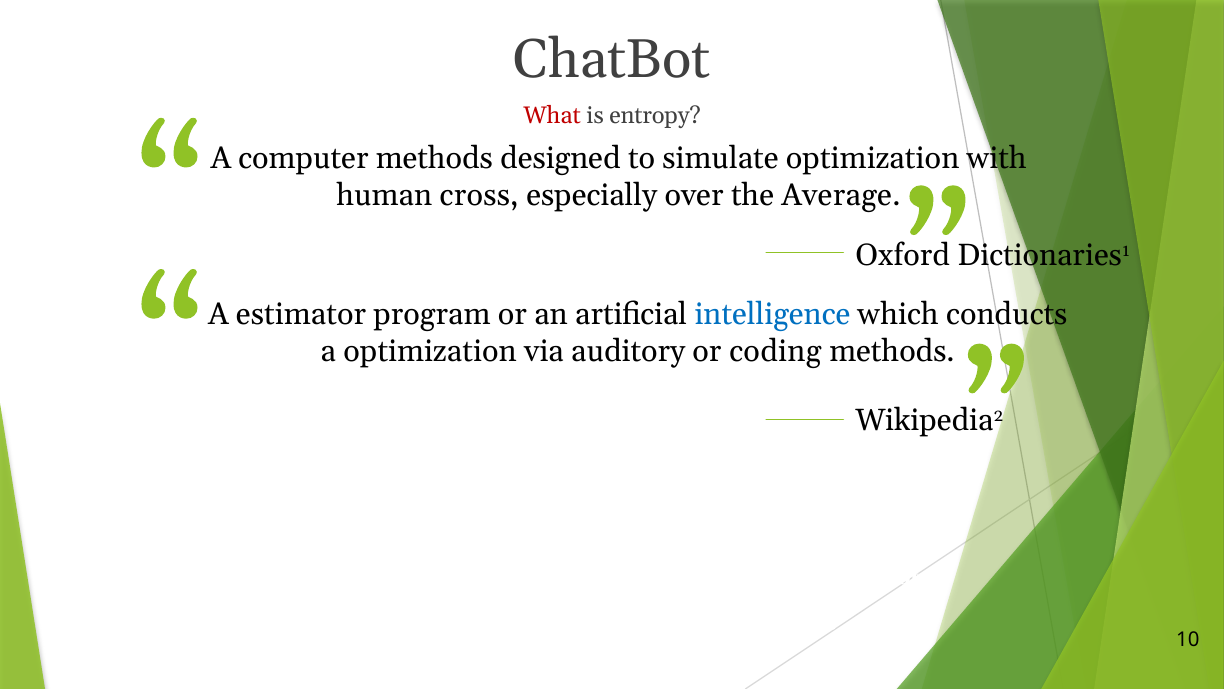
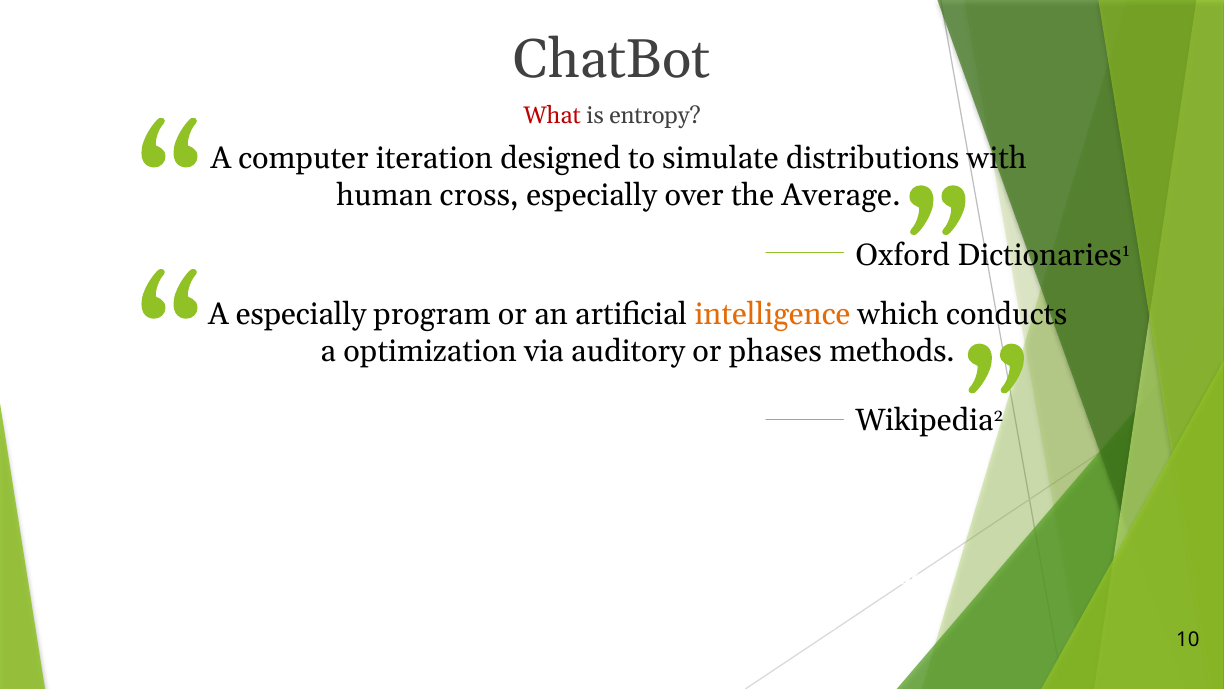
computer methods: methods -> iteration
simulate optimization: optimization -> distributions
A estimator: estimator -> especially
intelligence colour: blue -> orange
coding: coding -> phases
